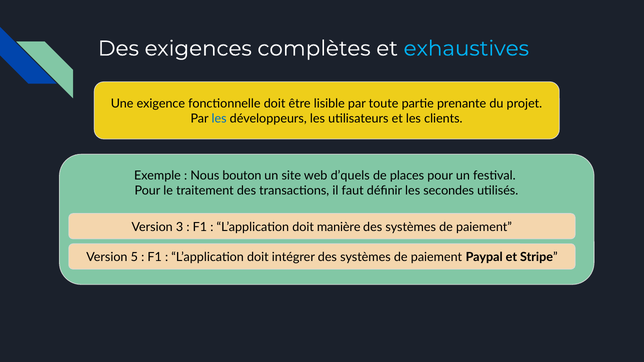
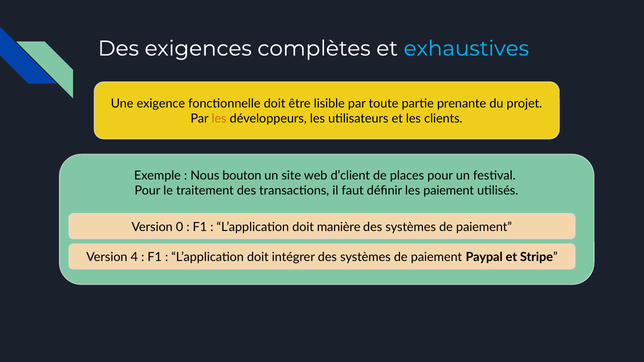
les at (219, 119) colour: blue -> orange
d’quels: d’quels -> d’client
les secondes: secondes -> paiement
3: 3 -> 0
5: 5 -> 4
